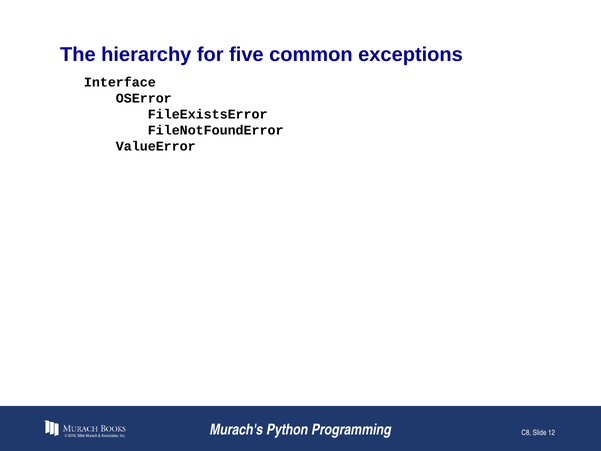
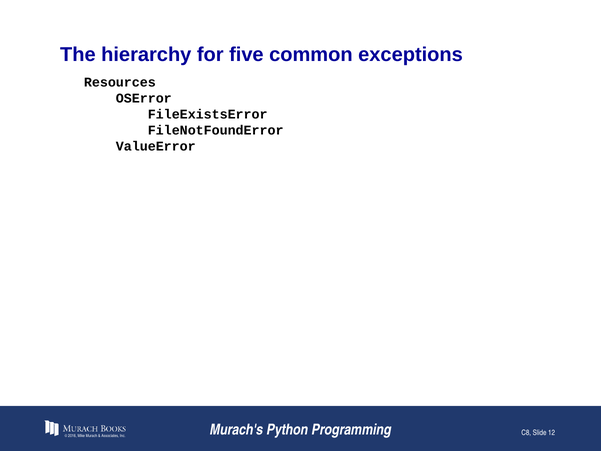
Interface: Interface -> Resources
